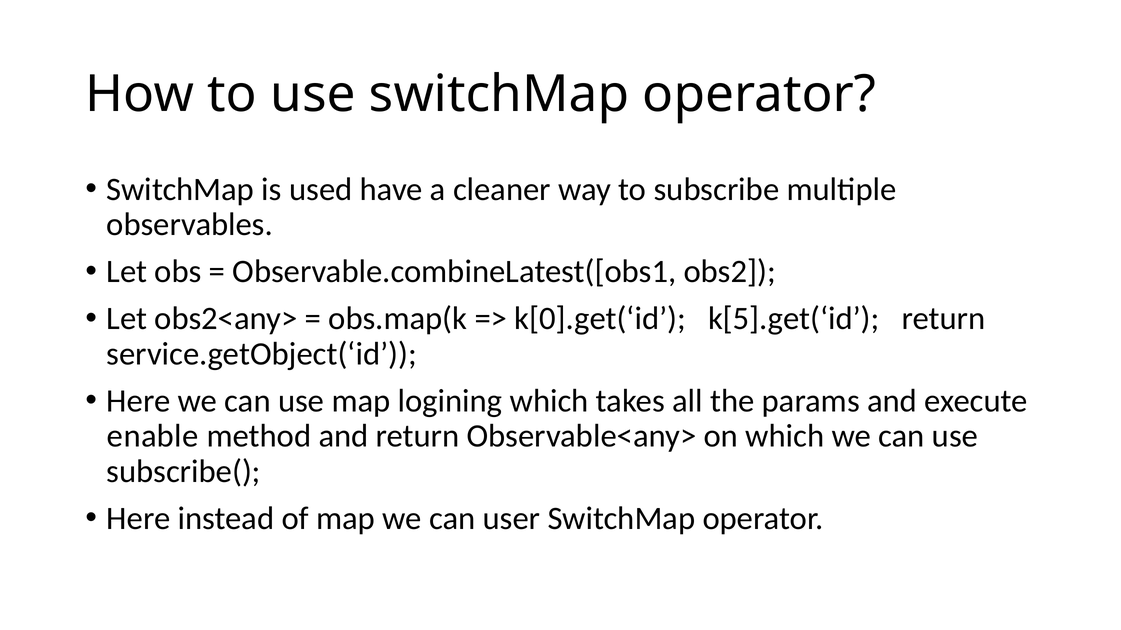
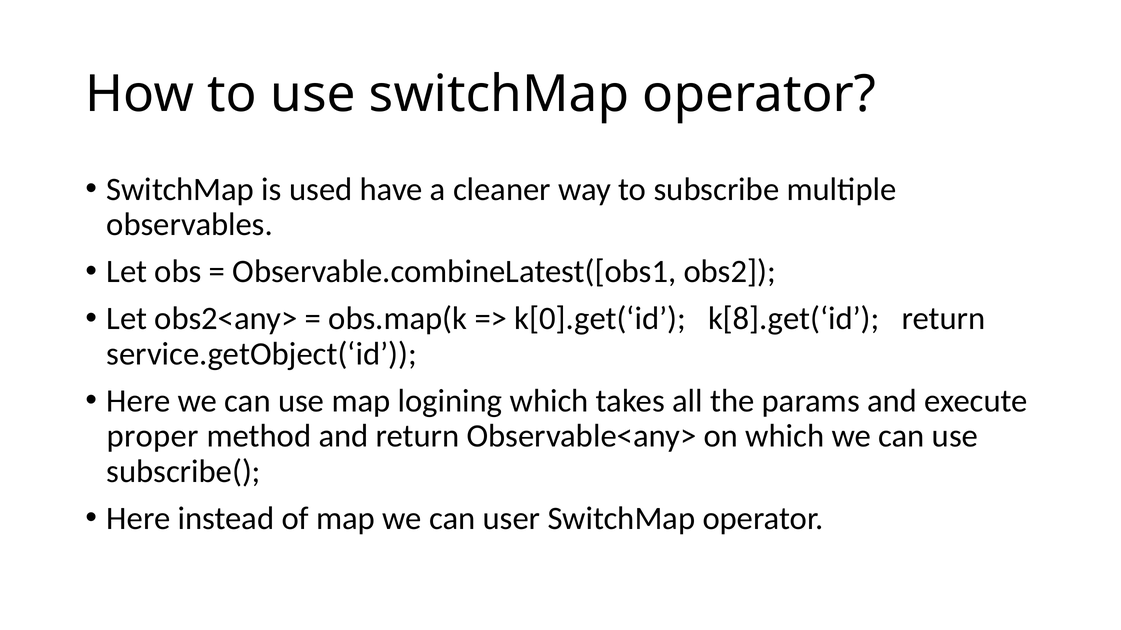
k[5].get(‘id: k[5].get(‘id -> k[8].get(‘id
enable: enable -> proper
